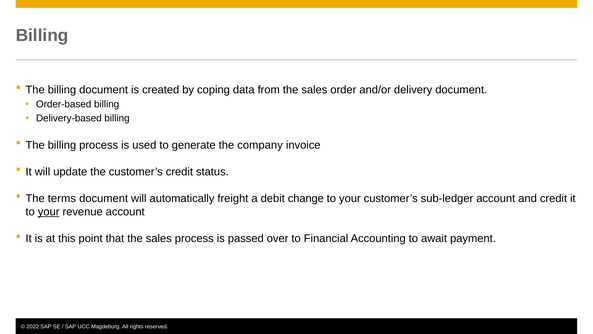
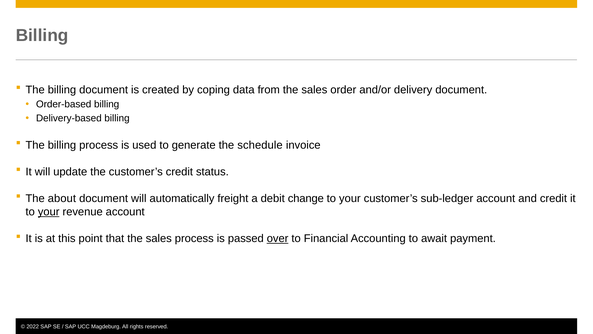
company: company -> schedule
terms: terms -> about
over underline: none -> present
